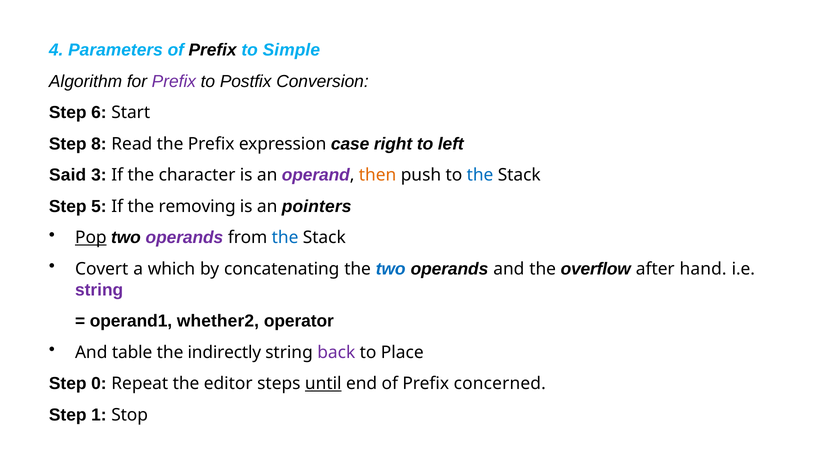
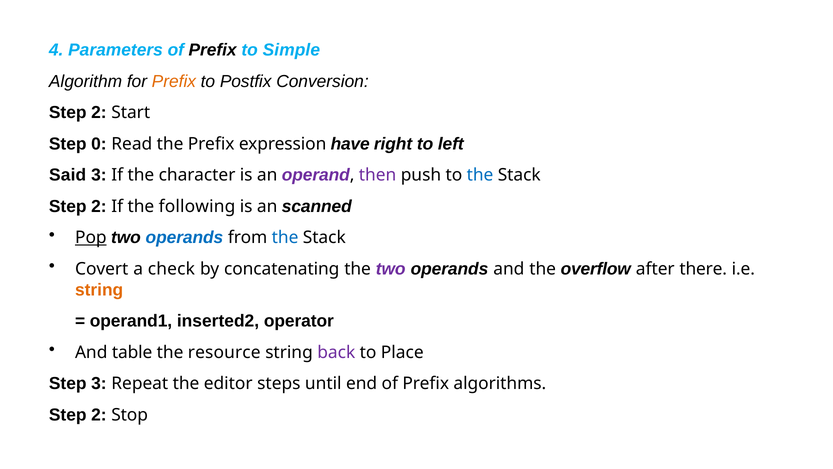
Prefix at (174, 81) colour: purple -> orange
6 at (99, 112): 6 -> 2
8: 8 -> 0
case: case -> have
then colour: orange -> purple
5 at (99, 206): 5 -> 2
removing: removing -> following
pointers: pointers -> scanned
operands at (184, 238) colour: purple -> blue
which: which -> check
two at (391, 269) colour: blue -> purple
hand: hand -> there
string at (99, 290) colour: purple -> orange
whether2: whether2 -> inserted2
indirectly: indirectly -> resource
Step 0: 0 -> 3
until underline: present -> none
concerned: concerned -> algorithms
1 at (99, 415): 1 -> 2
